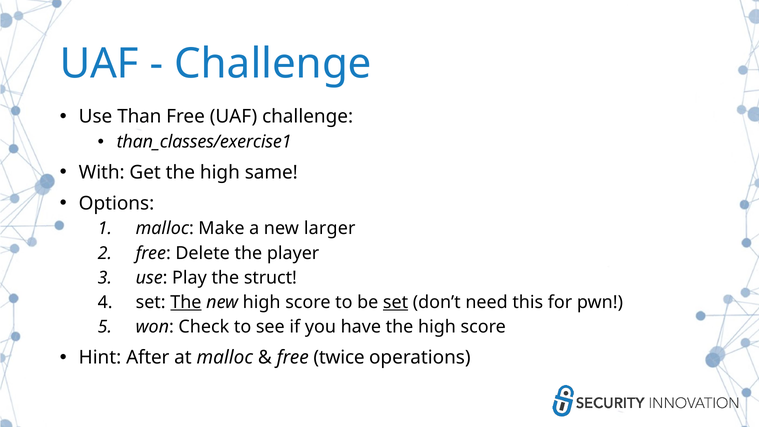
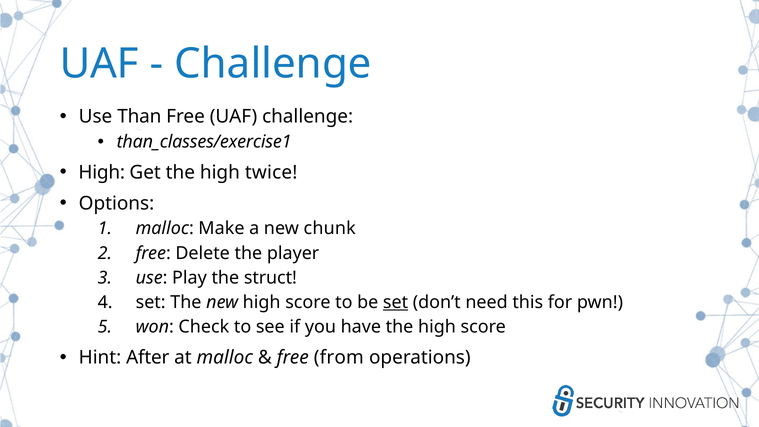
With at (102, 172): With -> High
same: same -> twice
larger: larger -> chunk
The at (186, 302) underline: present -> none
twice: twice -> from
